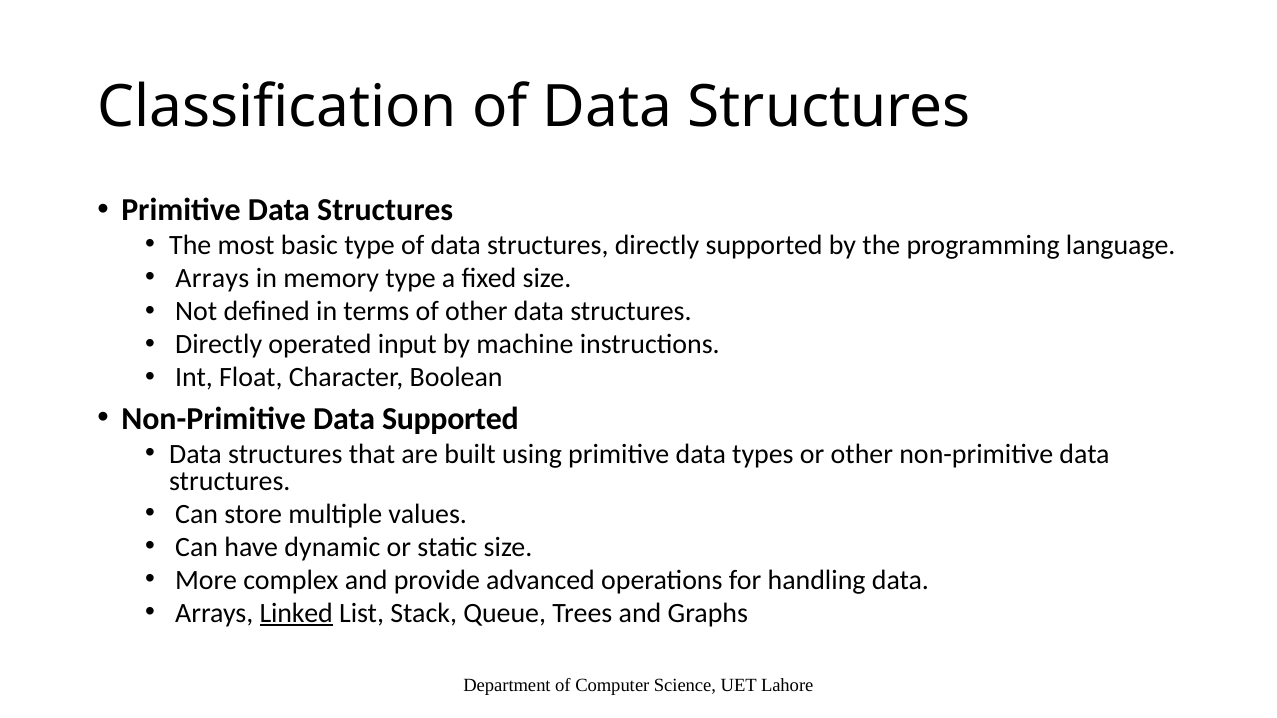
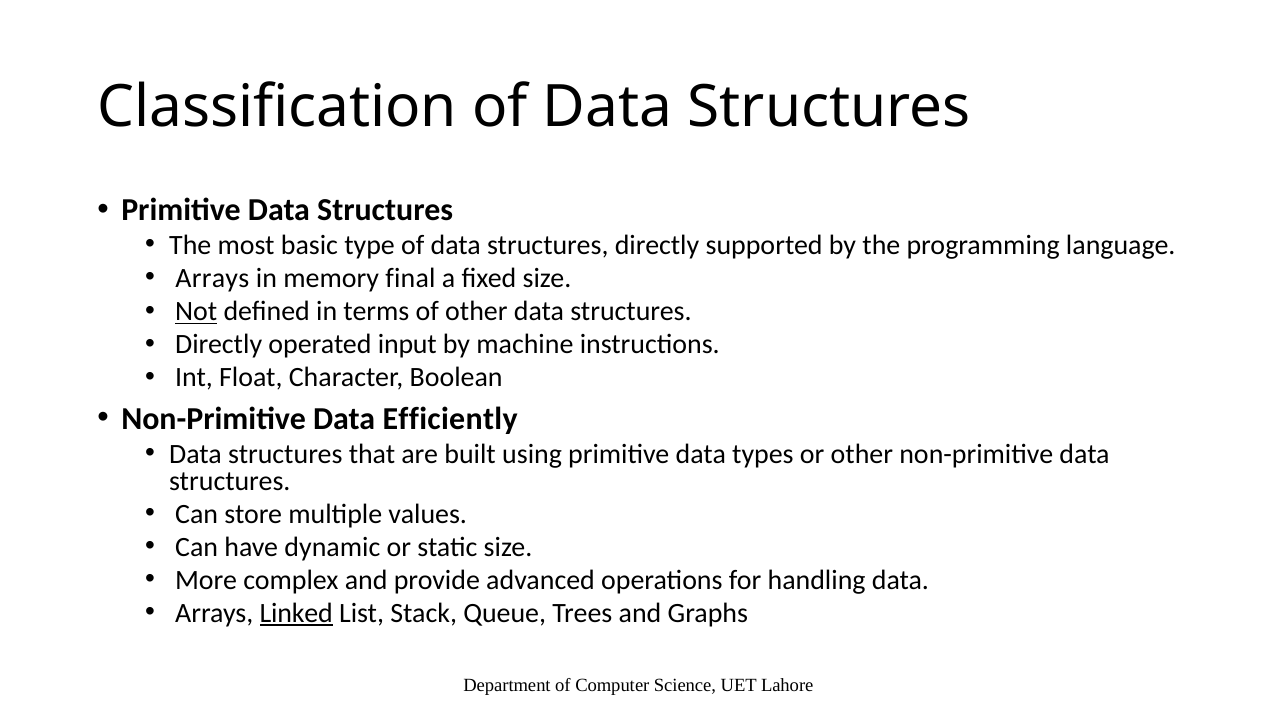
memory type: type -> final
Not underline: none -> present
Data Supported: Supported -> Efficiently
